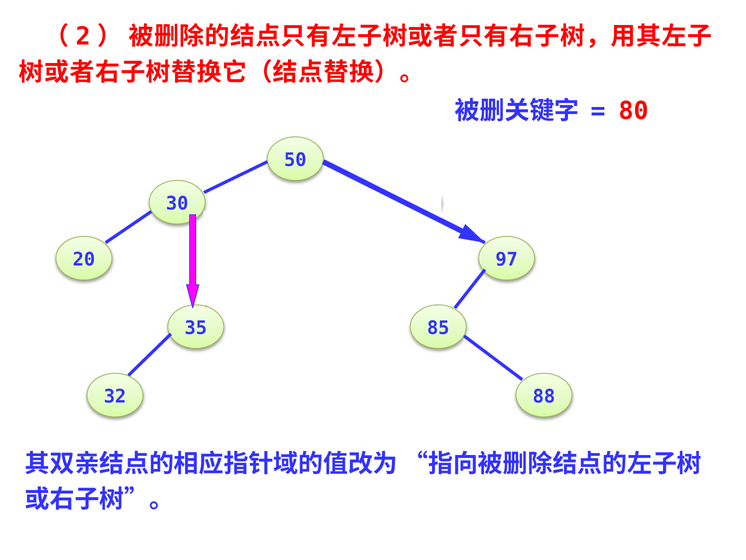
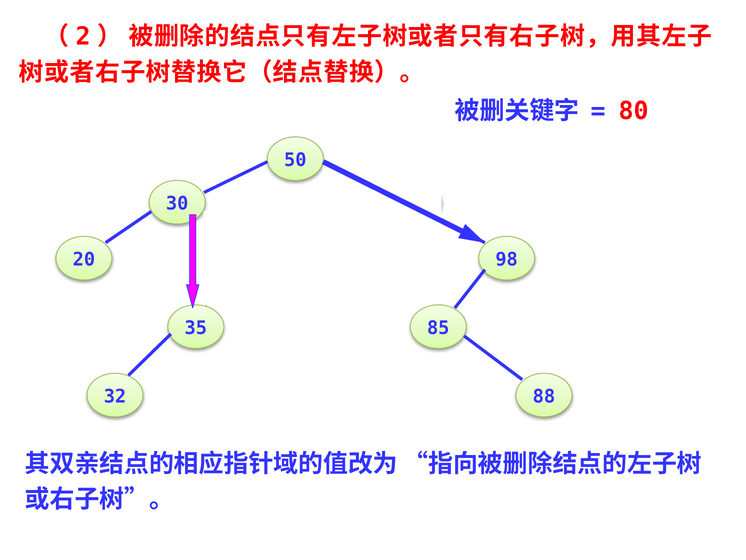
97: 97 -> 98
